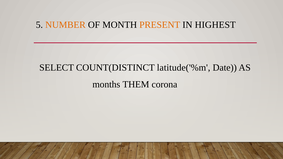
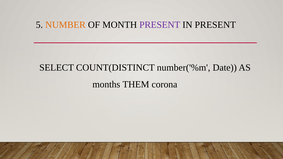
PRESENT at (160, 25) colour: orange -> purple
IN HIGHEST: HIGHEST -> PRESENT
latitude('%m: latitude('%m -> number('%m
